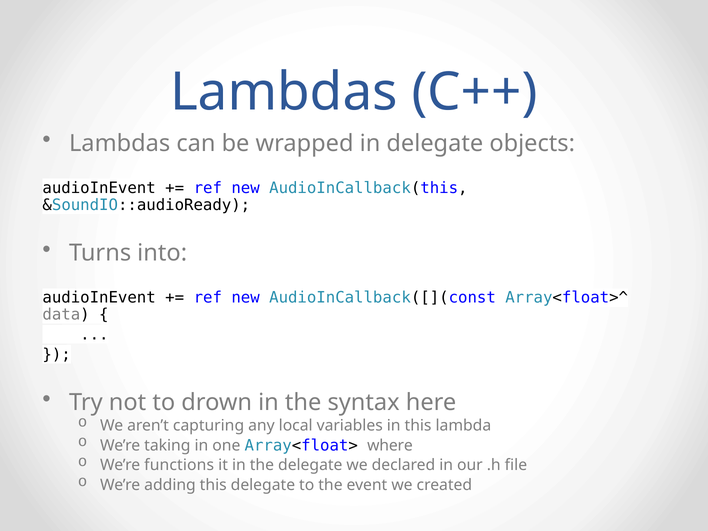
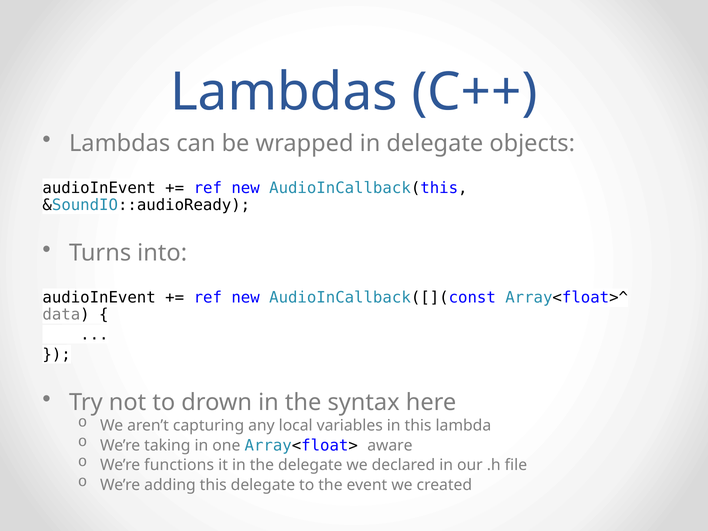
where: where -> aware
